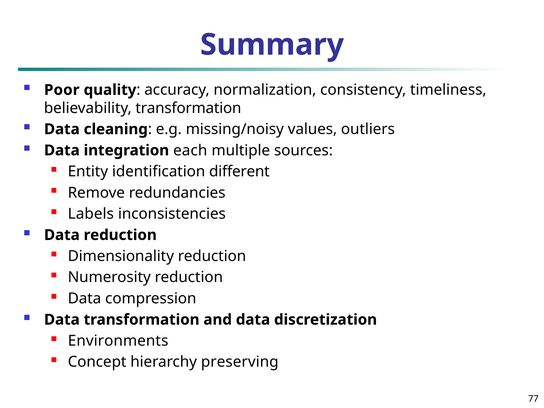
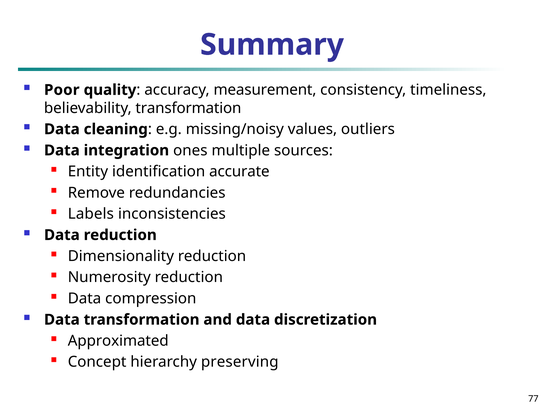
normalization: normalization -> measurement
each: each -> ones
different: different -> accurate
Environments: Environments -> Approximated
